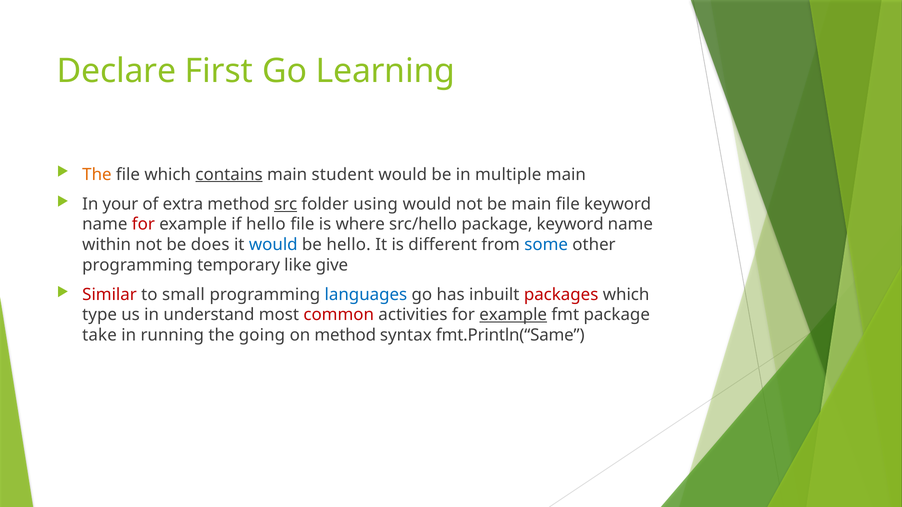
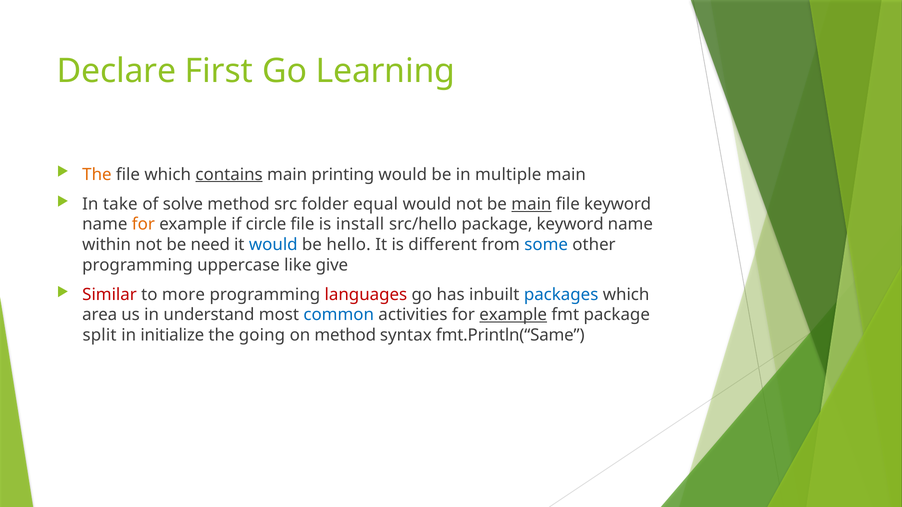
student: student -> printing
your: your -> take
extra: extra -> solve
src underline: present -> none
using: using -> equal
main at (531, 204) underline: none -> present
for at (143, 225) colour: red -> orange
if hello: hello -> circle
where: where -> install
does: does -> need
temporary: temporary -> uppercase
small: small -> more
languages colour: blue -> red
packages colour: red -> blue
type: type -> area
common colour: red -> blue
take: take -> split
running: running -> initialize
